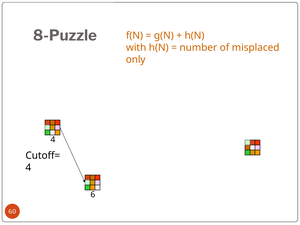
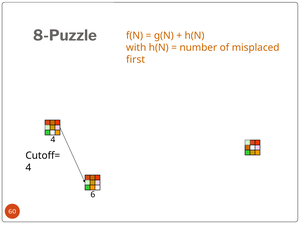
only: only -> first
